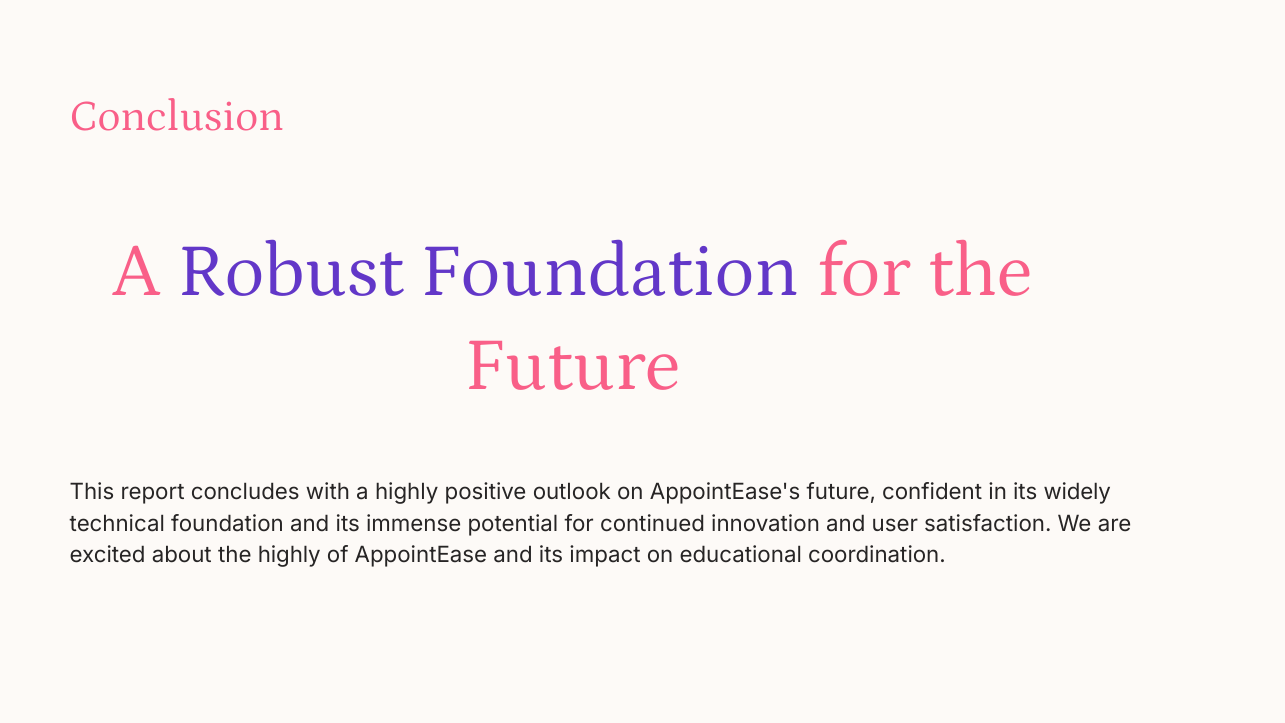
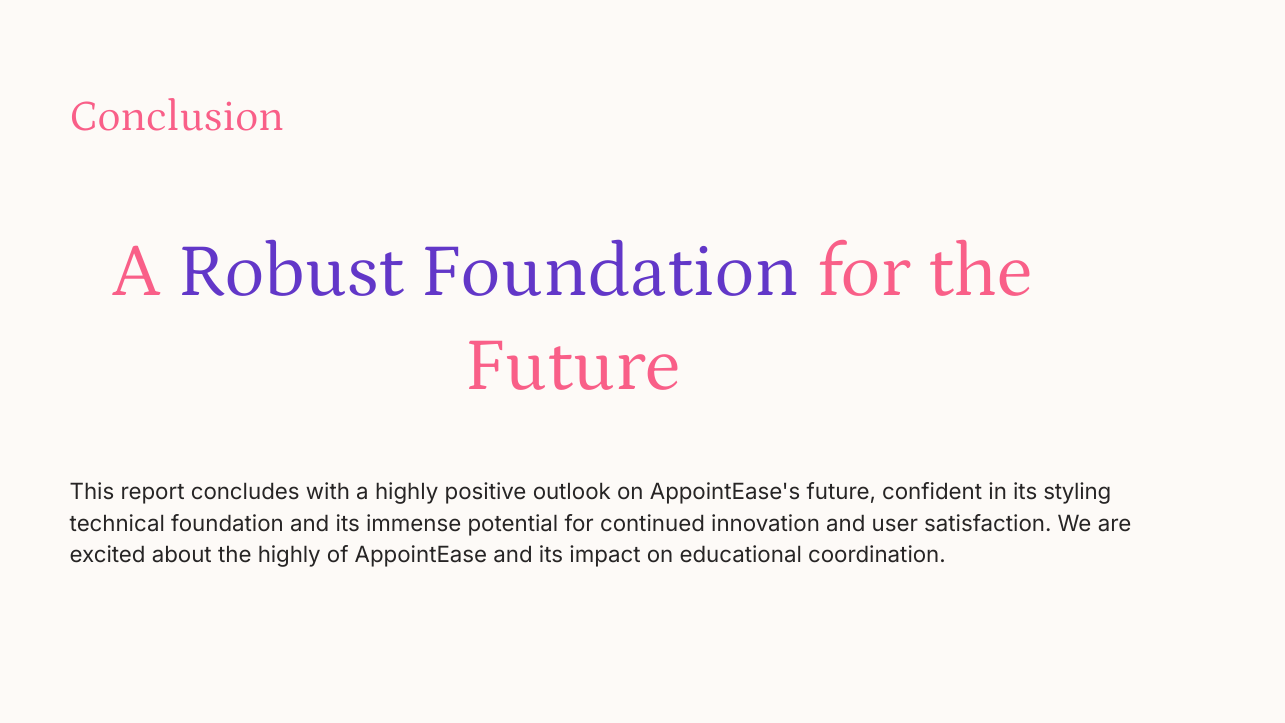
widely: widely -> styling
